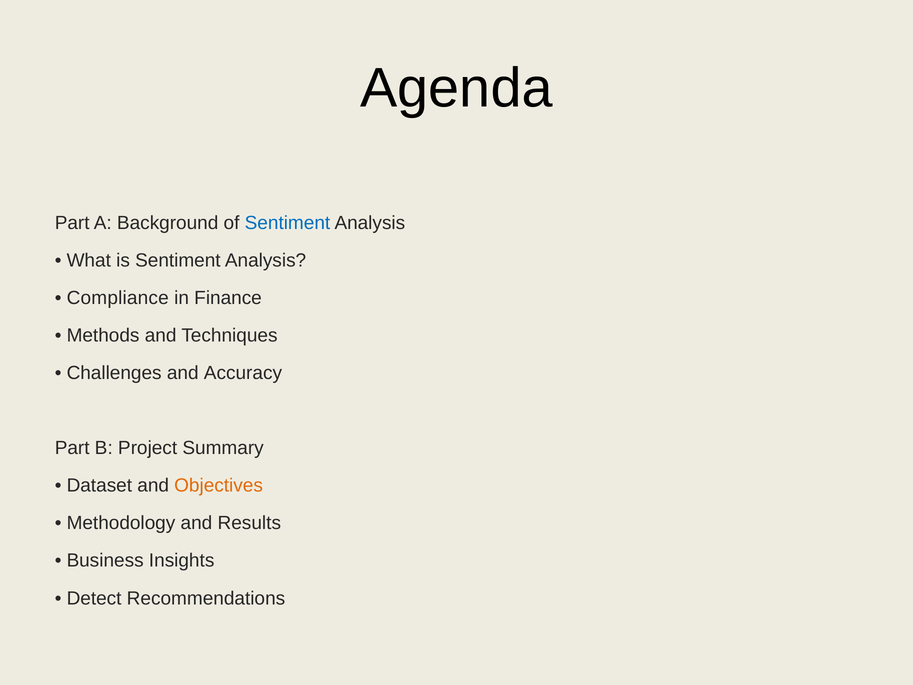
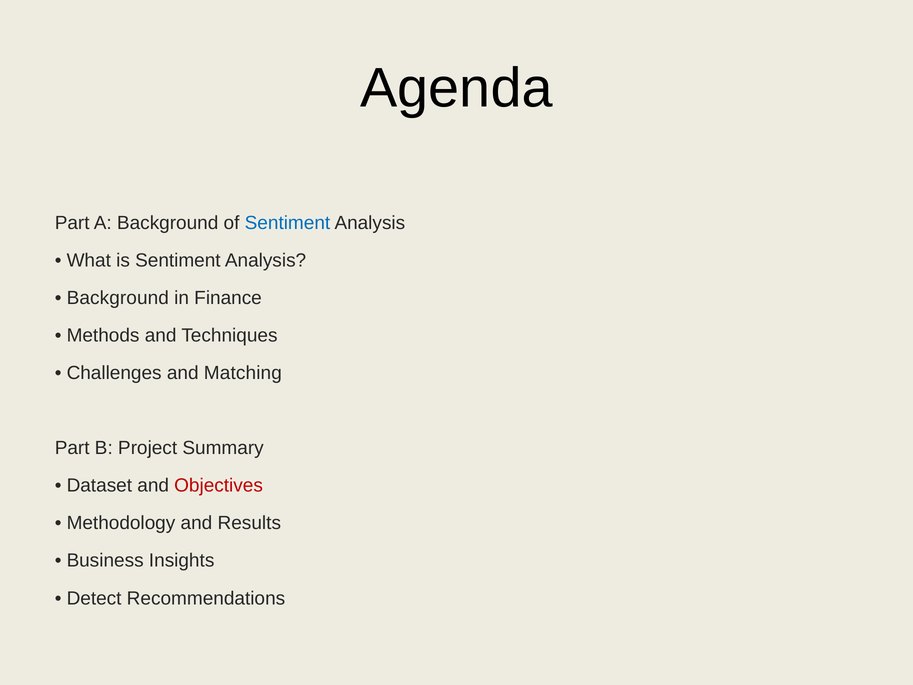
Compliance at (118, 298): Compliance -> Background
Accuracy: Accuracy -> Matching
Objectives colour: orange -> red
